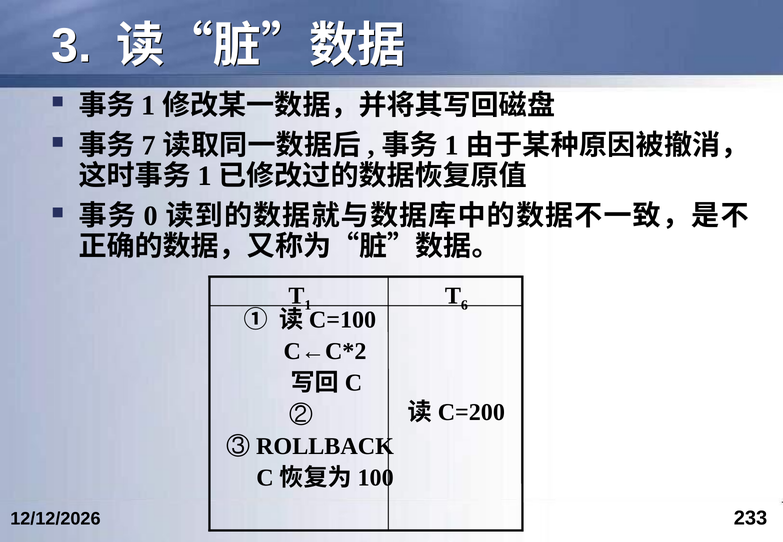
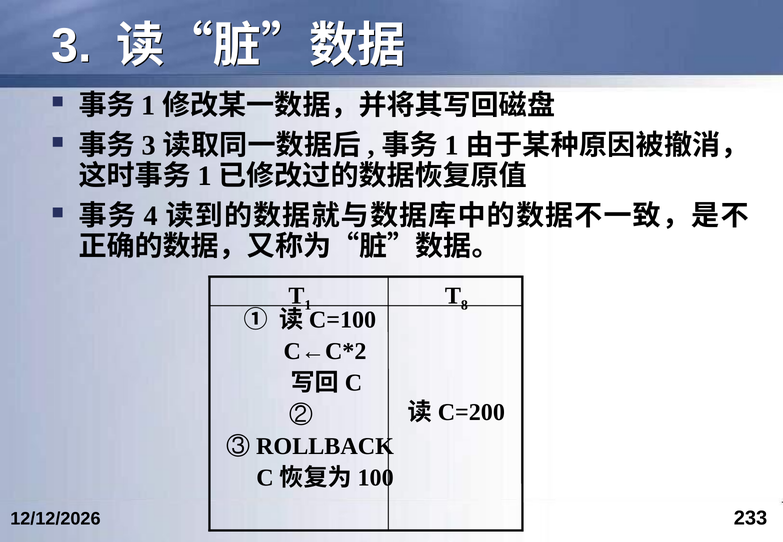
7 at (149, 146): 7 -> 3
0: 0 -> 4
6: 6 -> 8
